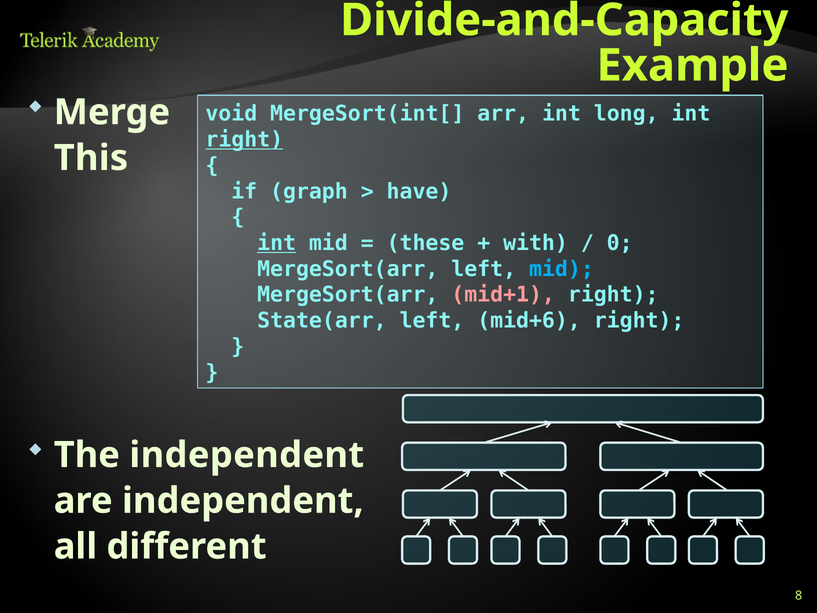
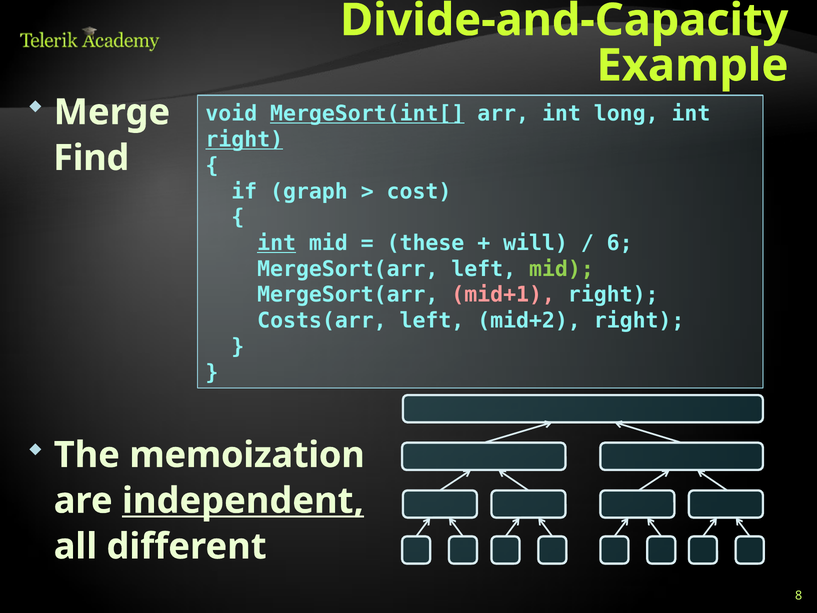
MergeSort(int[ underline: none -> present
This: This -> Find
have: have -> cost
with: with -> will
0: 0 -> 6
mid at (561, 269) colour: light blue -> light green
State(arr: State(arr -> Costs(arr
mid+6: mid+6 -> mid+2
The independent: independent -> memoization
independent at (243, 501) underline: none -> present
